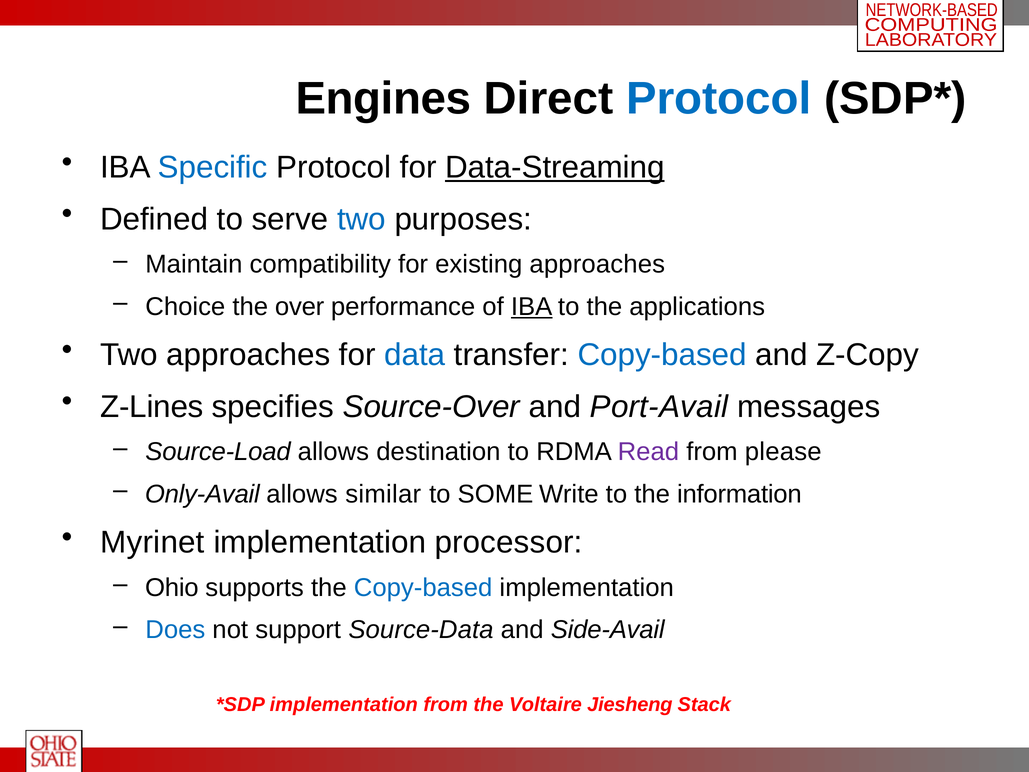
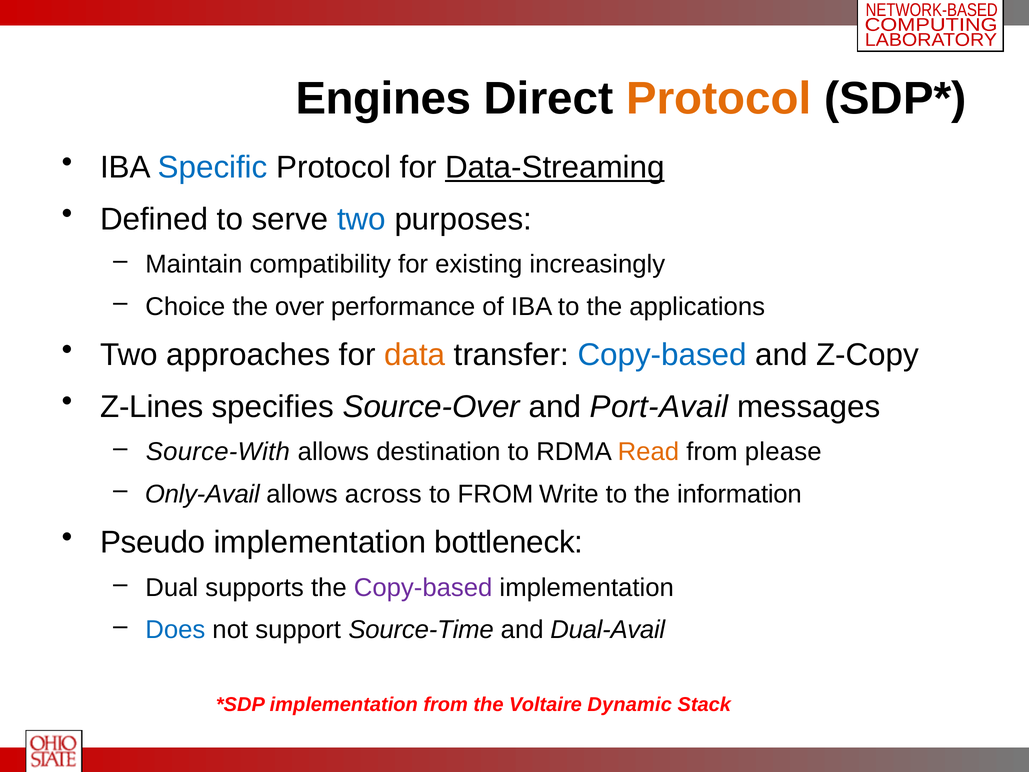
Protocol at (719, 98) colour: blue -> orange
existing approaches: approaches -> increasingly
IBA at (532, 306) underline: present -> none
data colour: blue -> orange
Source-Load: Source-Load -> Source-With
Read colour: purple -> orange
similar: similar -> across
to SOME: SOME -> FROM
Myrinet: Myrinet -> Pseudo
processor: processor -> bottleneck
Ohio: Ohio -> Dual
Copy-based at (423, 588) colour: blue -> purple
Source-Data: Source-Data -> Source-Time
Side-Avail: Side-Avail -> Dual-Avail
Jiesheng: Jiesheng -> Dynamic
